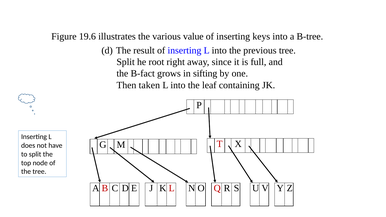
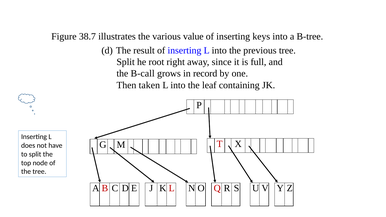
19.6: 19.6 -> 38.7
B-fact: B-fact -> B-call
sifting: sifting -> record
